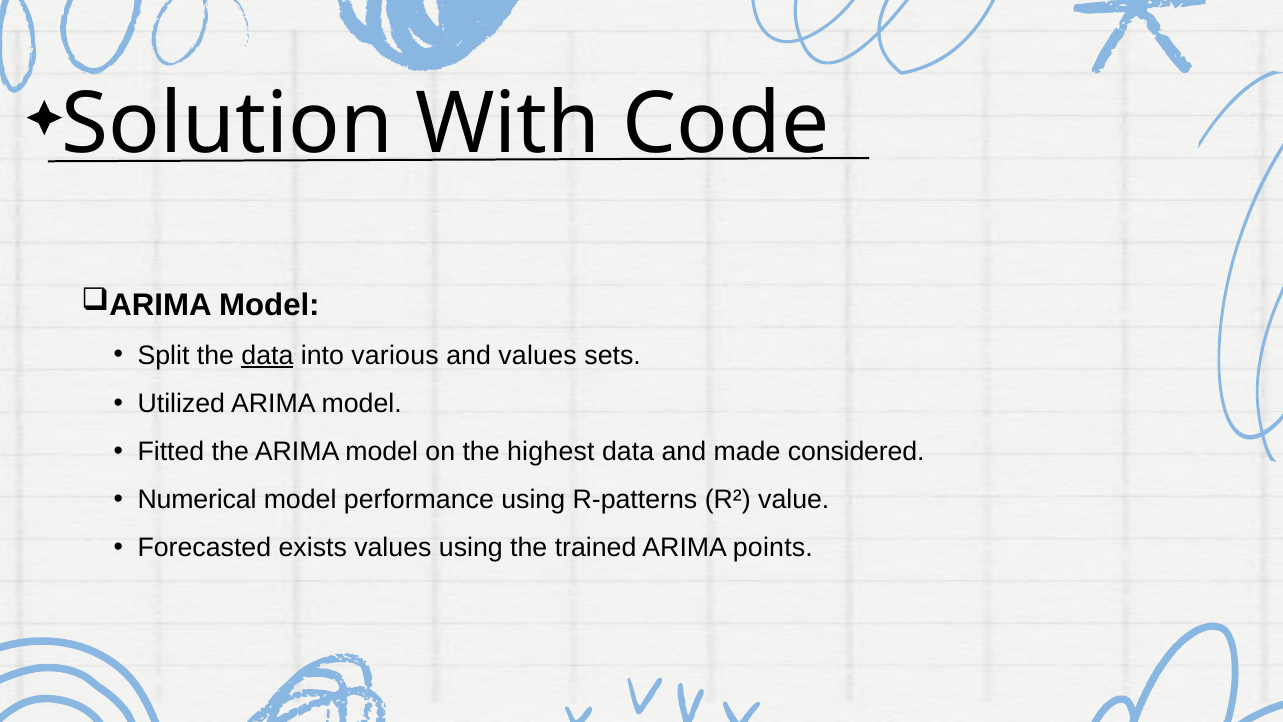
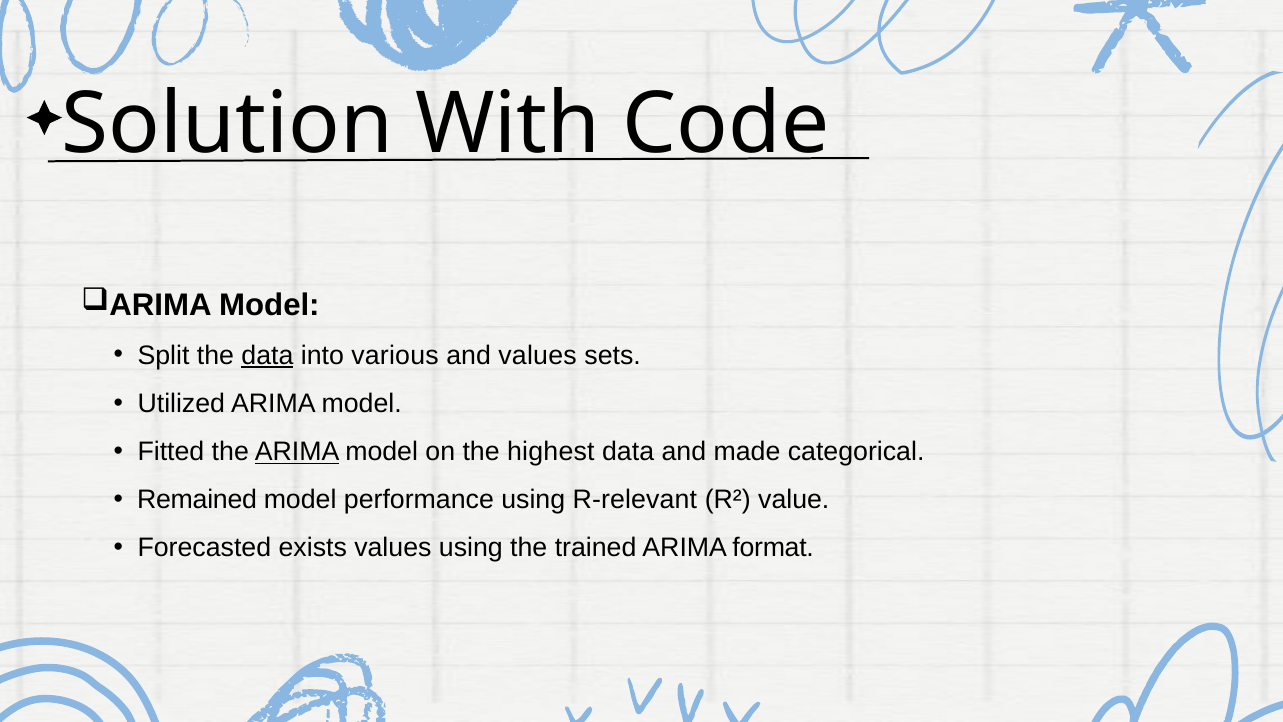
ARIMA at (297, 452) underline: none -> present
considered: considered -> categorical
Numerical: Numerical -> Remained
R-patterns: R-patterns -> R-relevant
points: points -> format
